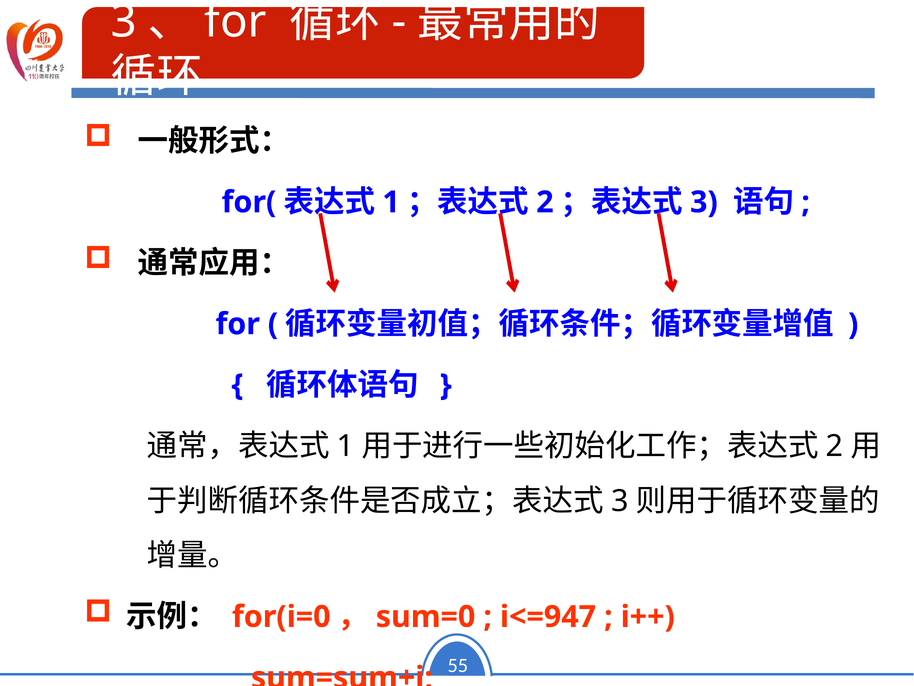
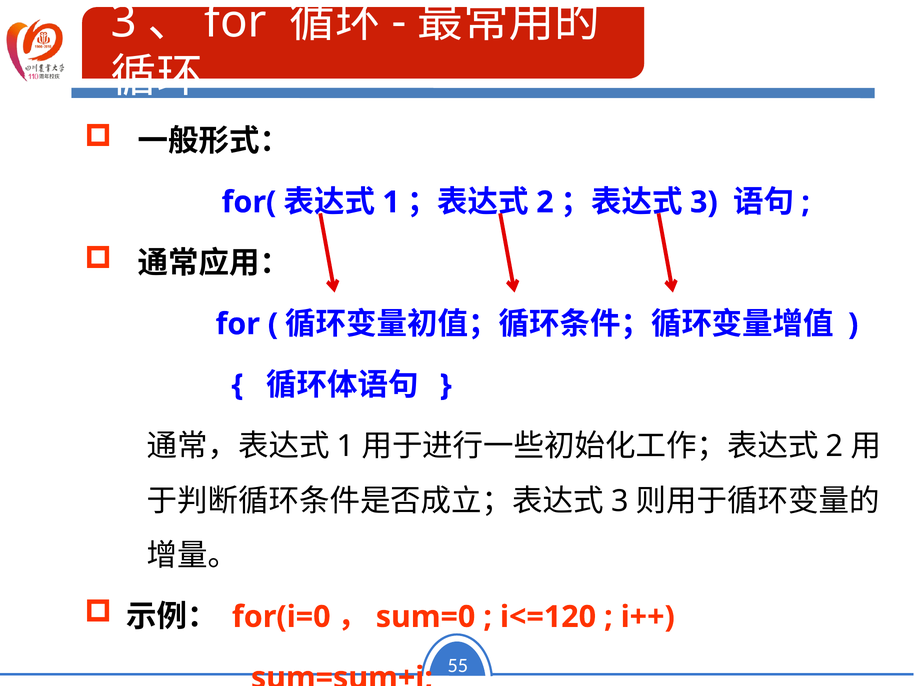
i<=947: i<=947 -> i<=120
